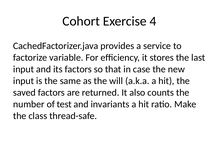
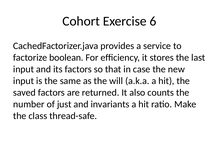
4: 4 -> 6
variable: variable -> boolean
test: test -> just
